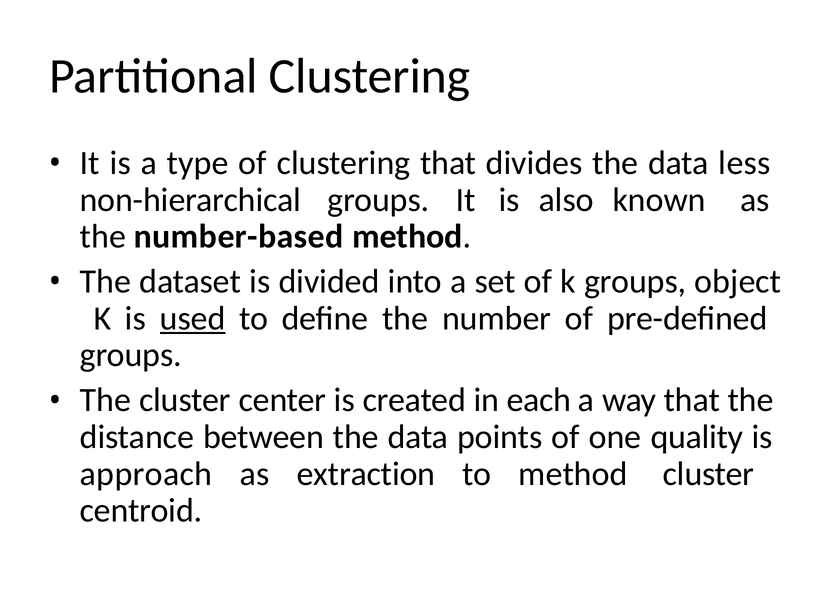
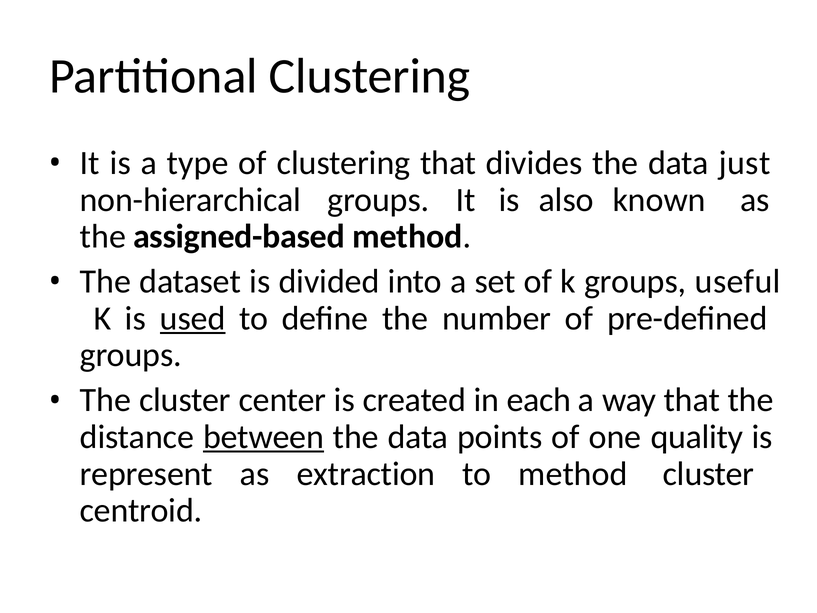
less: less -> just
number-based: number-based -> assigned-based
object: object -> useful
between underline: none -> present
approach: approach -> represent
